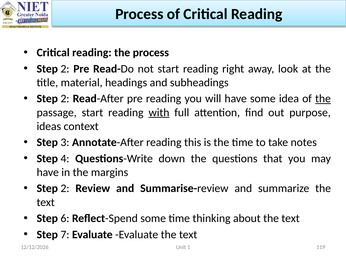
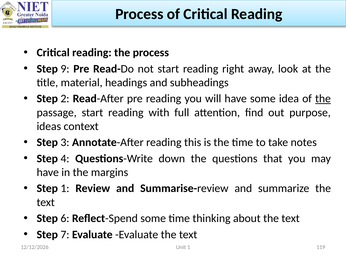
2 at (65, 69): 2 -> 9
with underline: present -> none
2 at (65, 189): 2 -> 1
